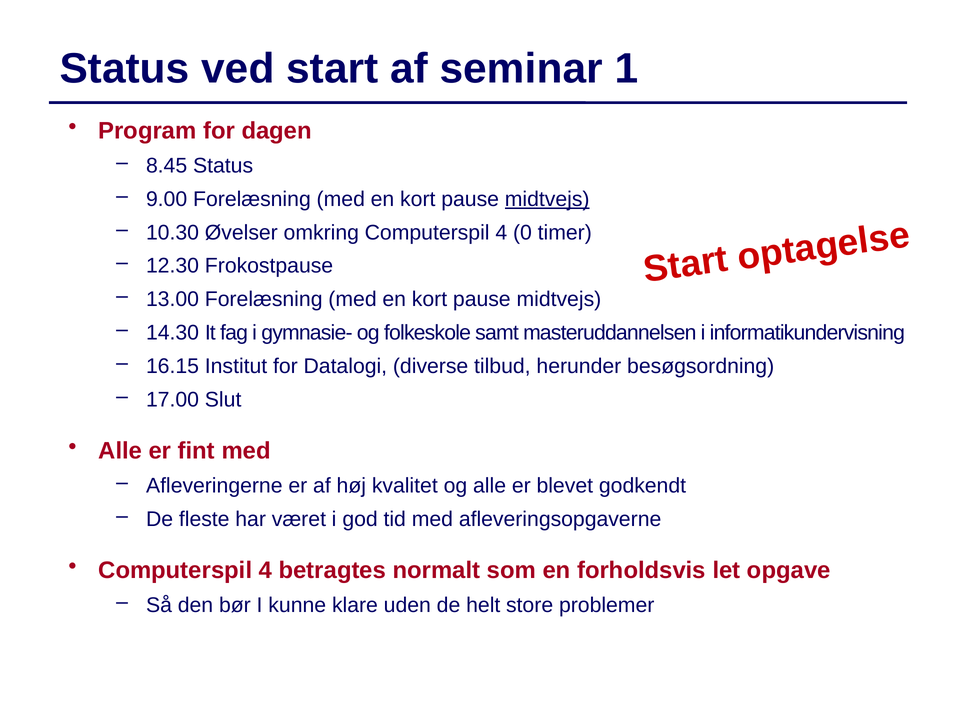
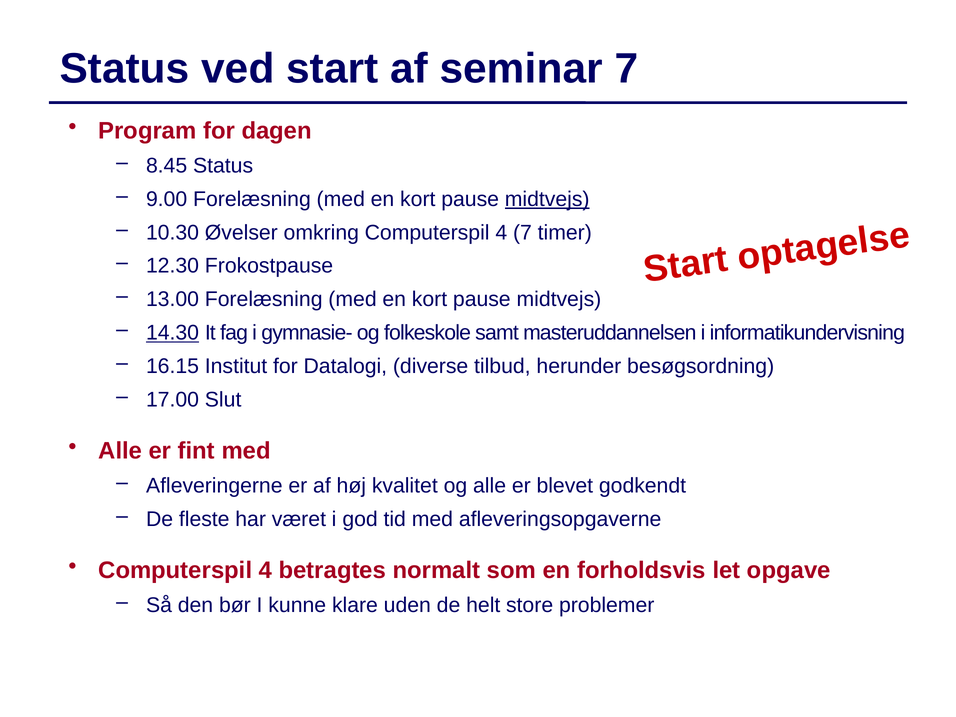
seminar 1: 1 -> 7
4 0: 0 -> 7
14.30 underline: none -> present
